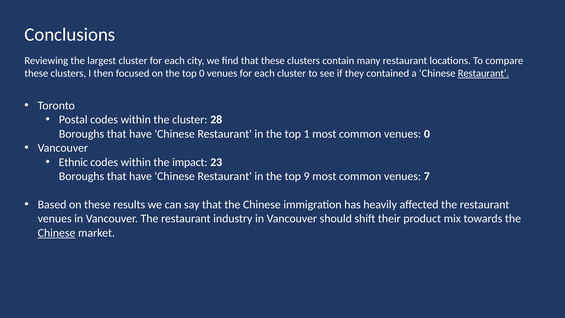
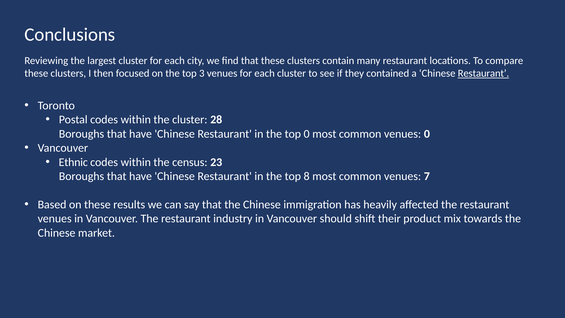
top 0: 0 -> 3
top 1: 1 -> 0
impact: impact -> census
9: 9 -> 8
Chinese at (57, 233) underline: present -> none
